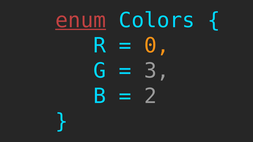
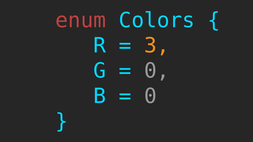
enum underline: present -> none
0: 0 -> 3
3 at (157, 71): 3 -> 0
2 at (150, 96): 2 -> 0
